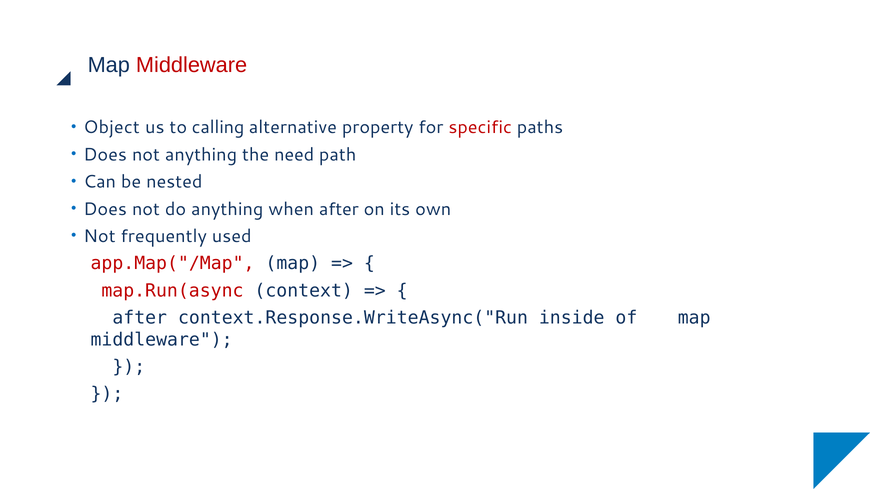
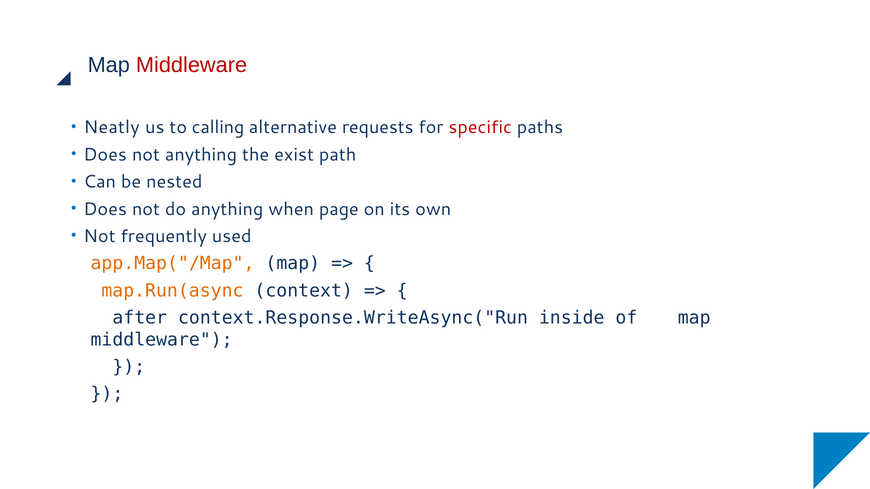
Object: Object -> Neatly
property: property -> requests
need: need -> exist
when after: after -> page
app.Map("/Map colour: red -> orange
map.Run(async colour: red -> orange
